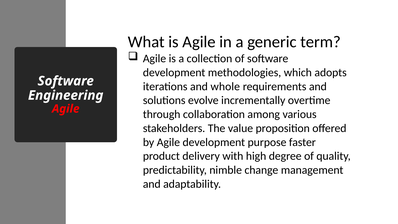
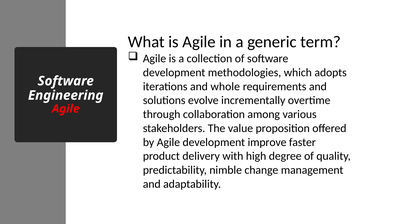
purpose: purpose -> improve
